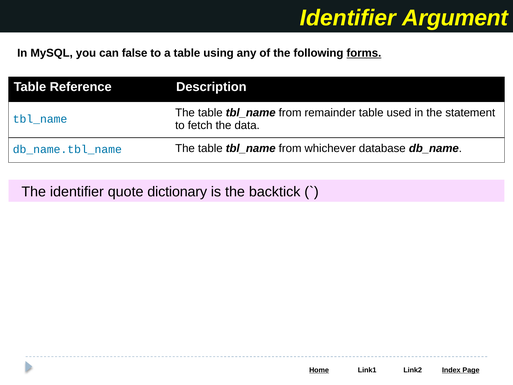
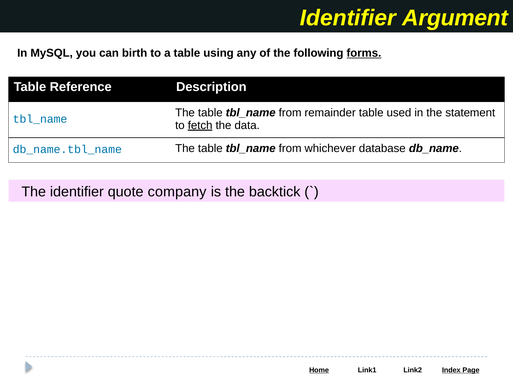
false: false -> birth
fetch underline: none -> present
dictionary: dictionary -> company
